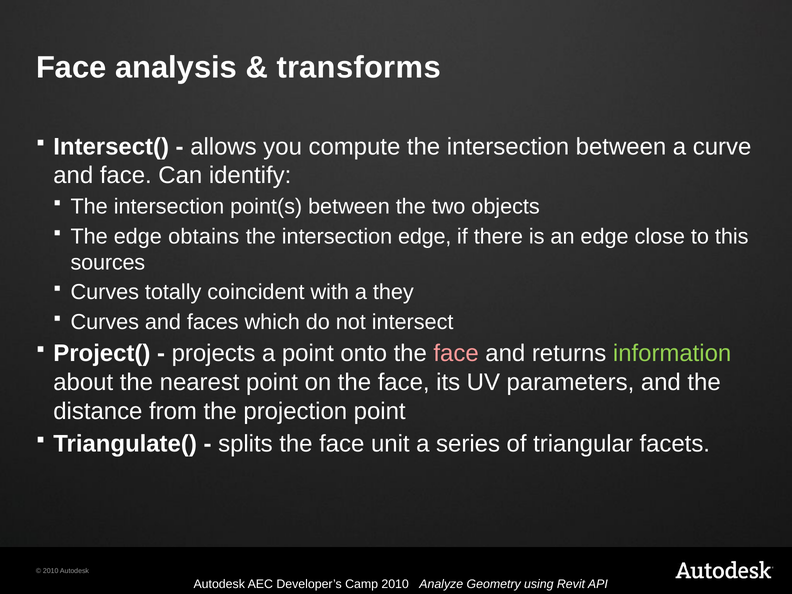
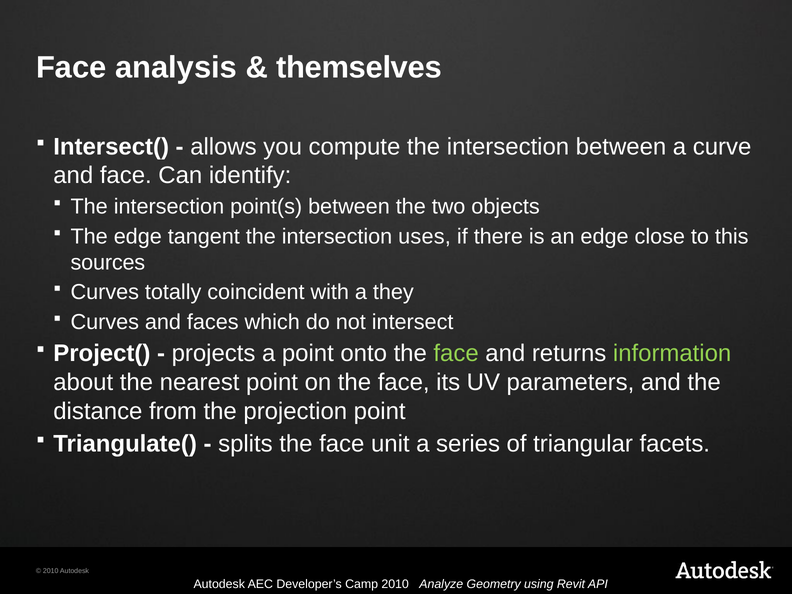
transforms: transforms -> themselves
obtains: obtains -> tangent
intersection edge: edge -> uses
face at (456, 353) colour: pink -> light green
